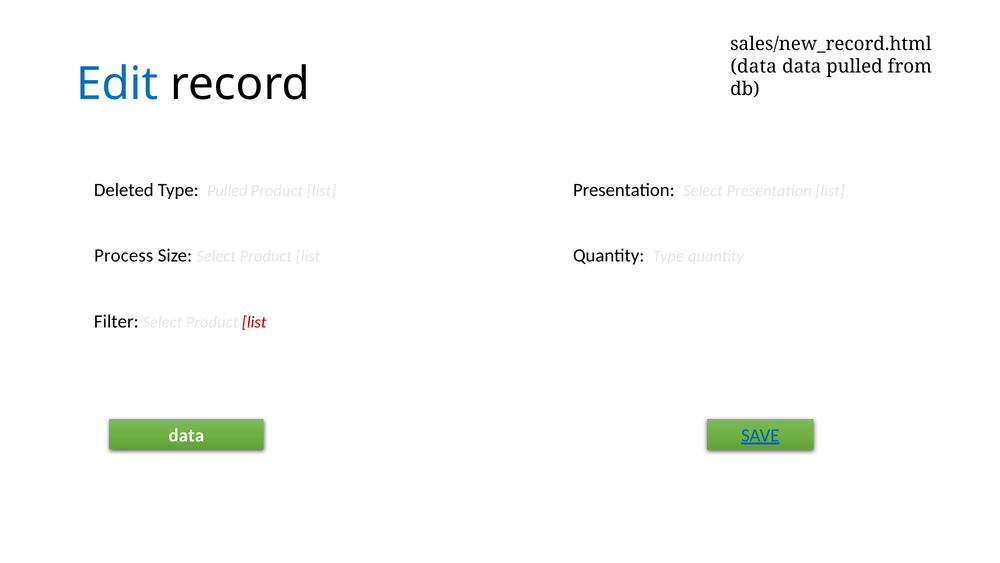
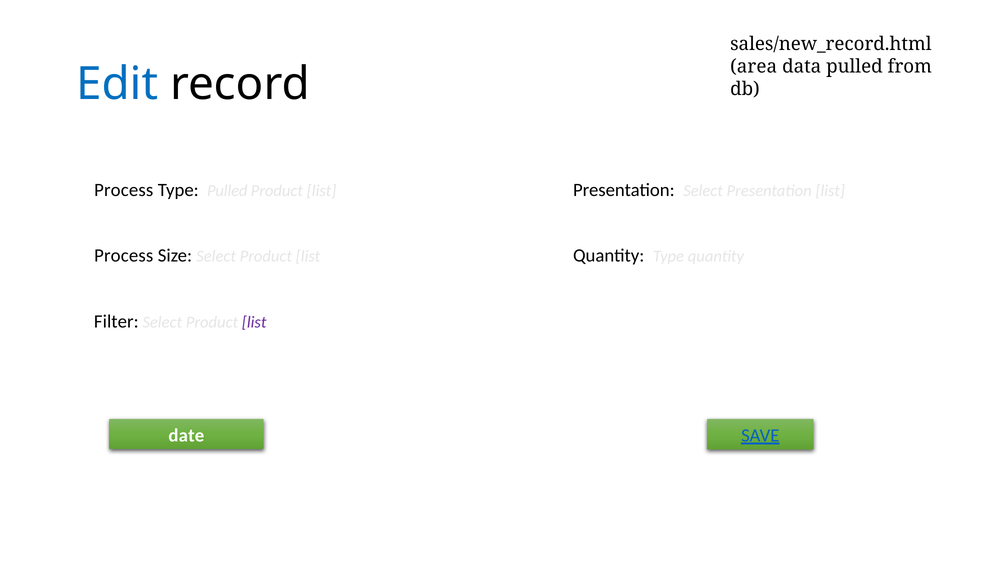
data at (754, 66): data -> area
Deleted at (124, 190): Deleted -> Process
list at (254, 322) colour: red -> purple
data at (186, 435): data -> date
